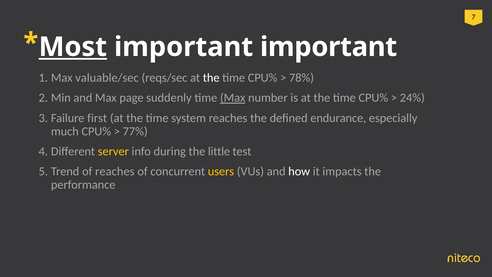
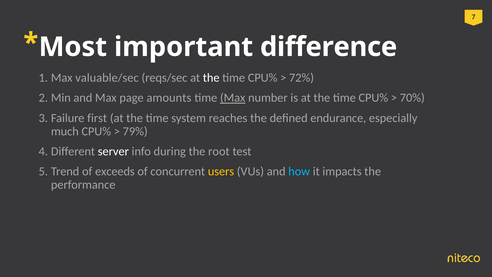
Most underline: present -> none
important important: important -> difference
78%: 78% -> 72%
suddenly: suddenly -> amounts
24%: 24% -> 70%
77%: 77% -> 79%
server colour: yellow -> white
little: little -> root
of reaches: reaches -> exceeds
how colour: white -> light blue
